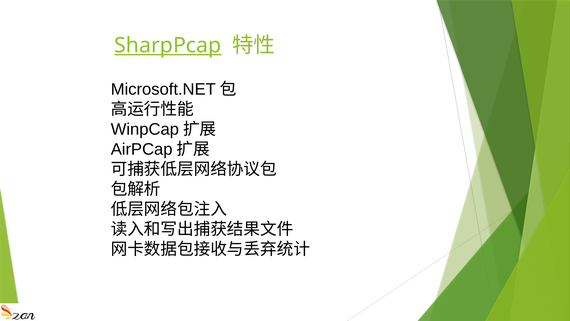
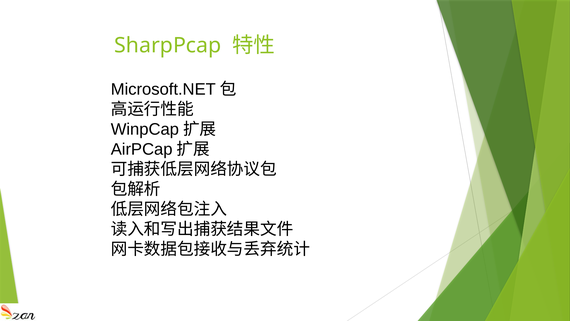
SharpPcap underline: present -> none
